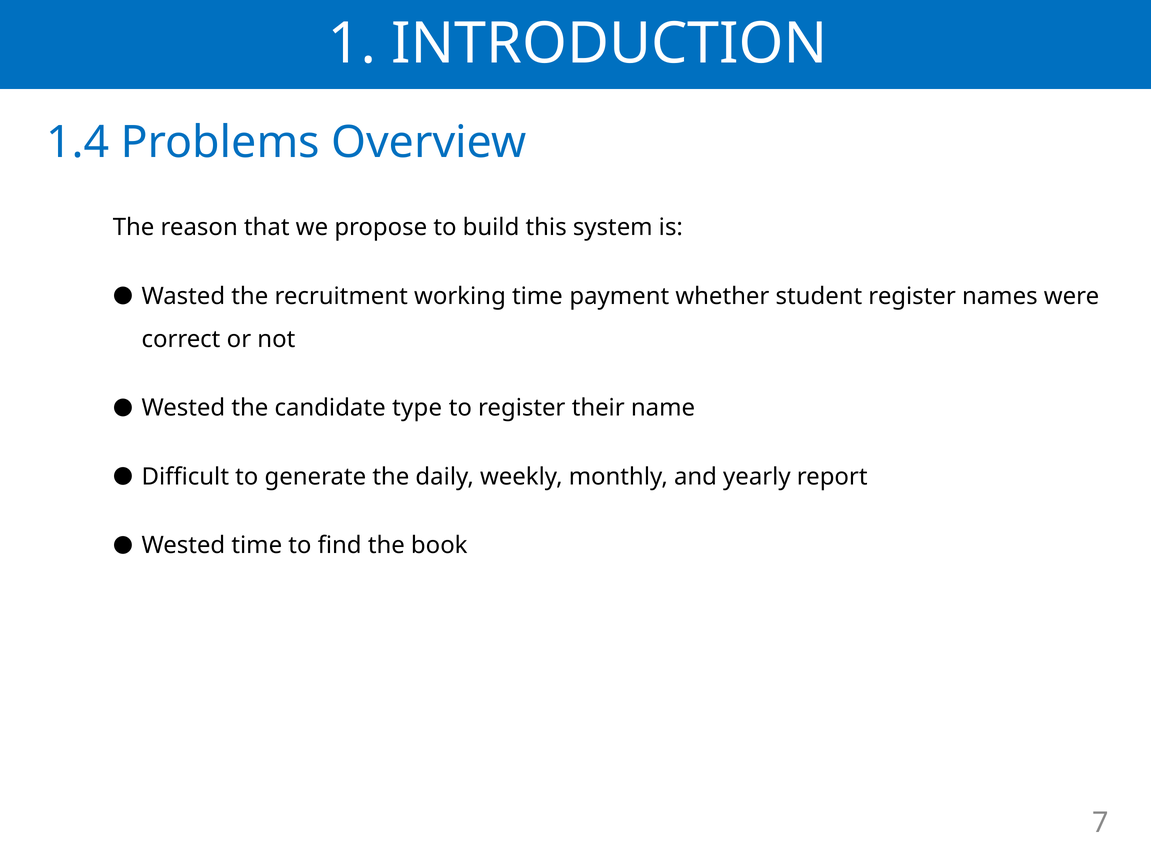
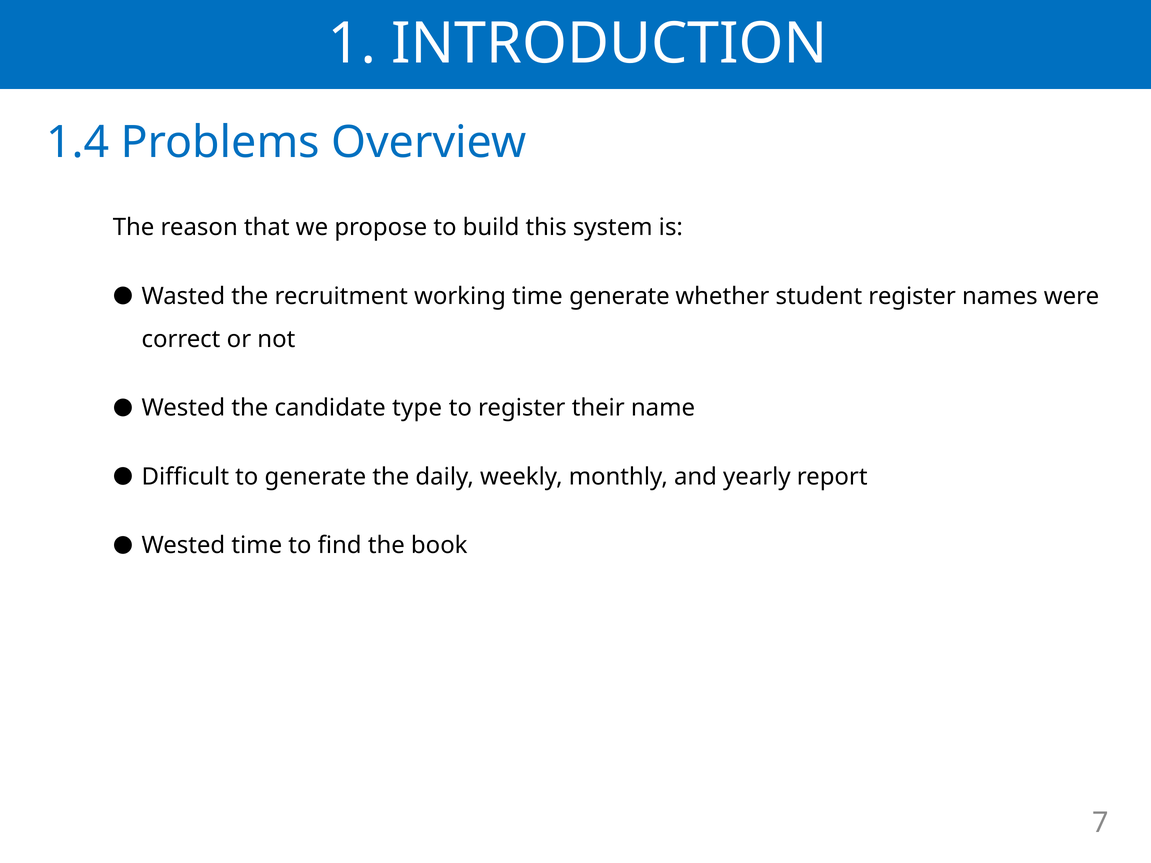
time payment: payment -> generate
